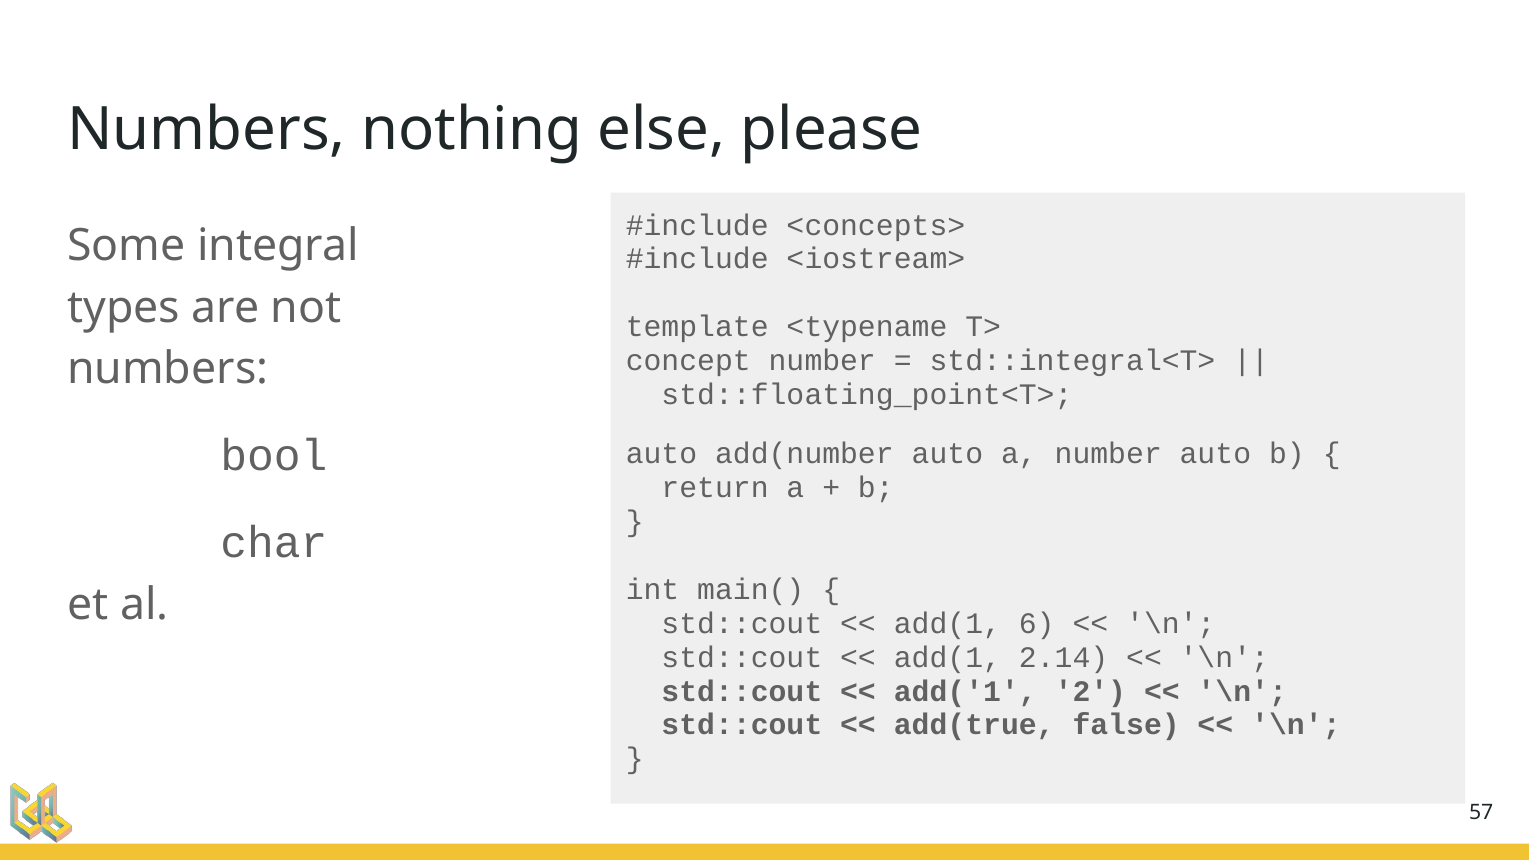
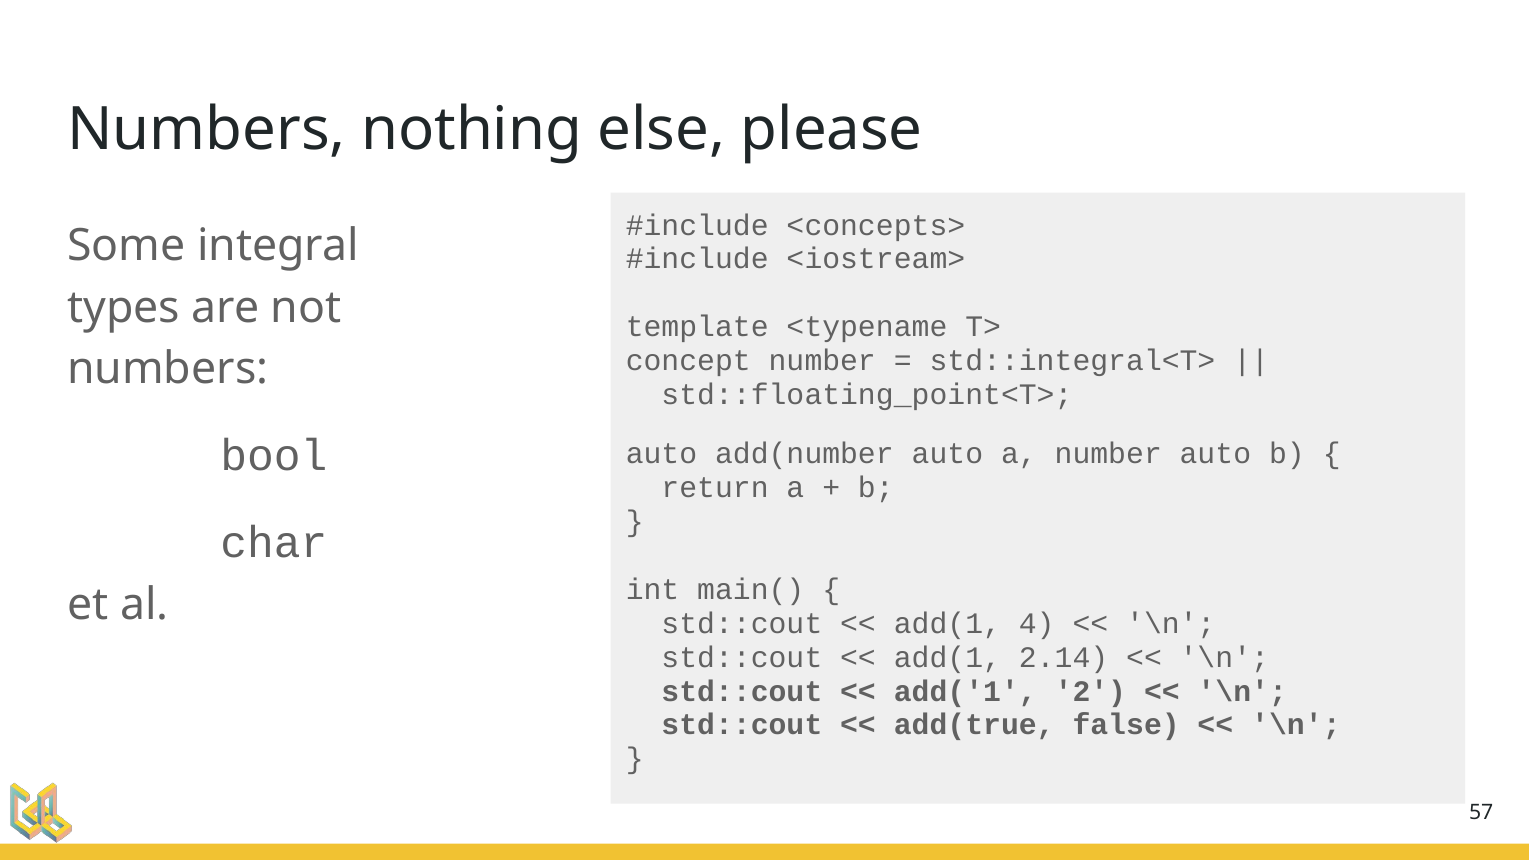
6: 6 -> 4
